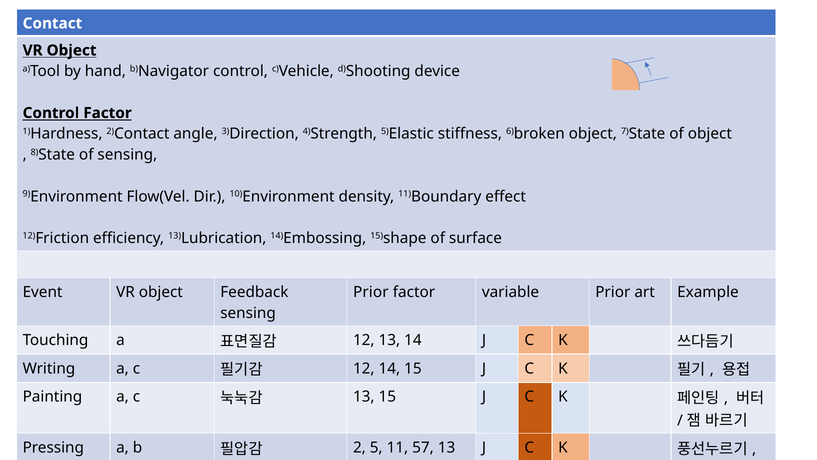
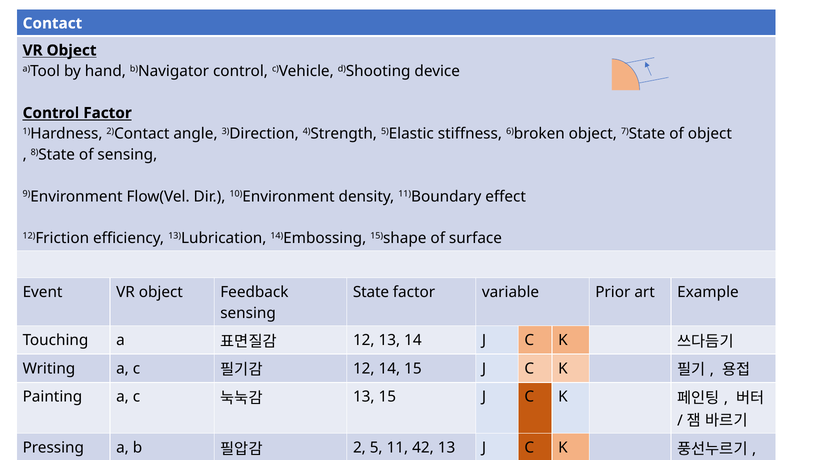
Prior at (371, 292): Prior -> State
57: 57 -> 42
